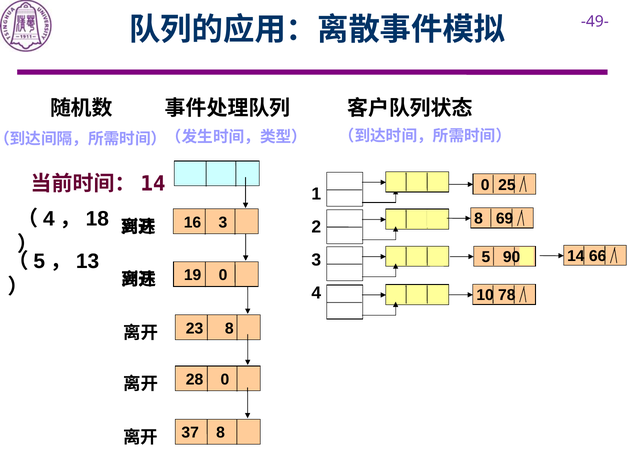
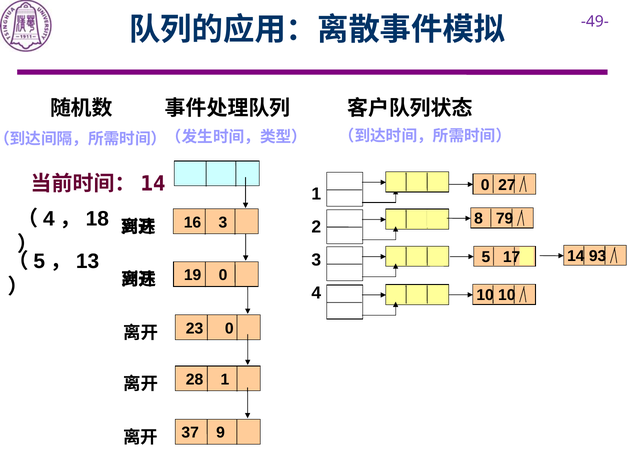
25: 25 -> 27
69: 69 -> 79
66: 66 -> 93
90: 90 -> 17
10 78: 78 -> 10
23 8: 8 -> 0
28 0: 0 -> 1
37 8: 8 -> 9
